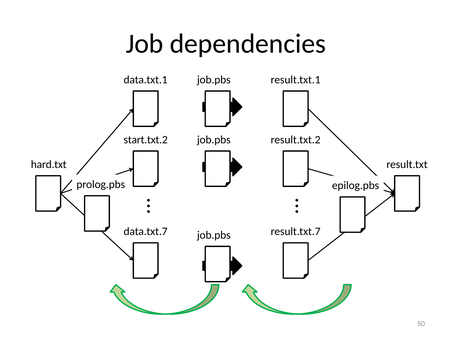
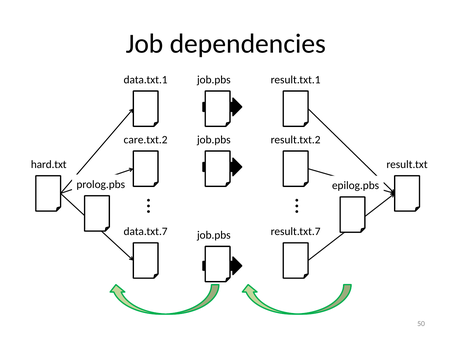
start.txt.2: start.txt.2 -> care.txt.2
